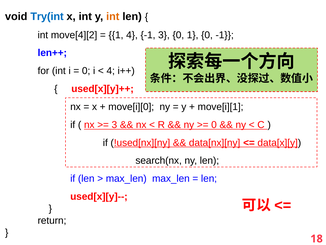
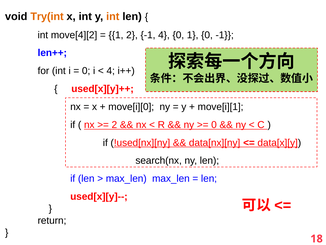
Try(int colour: blue -> orange
1 4: 4 -> 2
-1 3: 3 -> 4
3 at (114, 125): 3 -> 2
